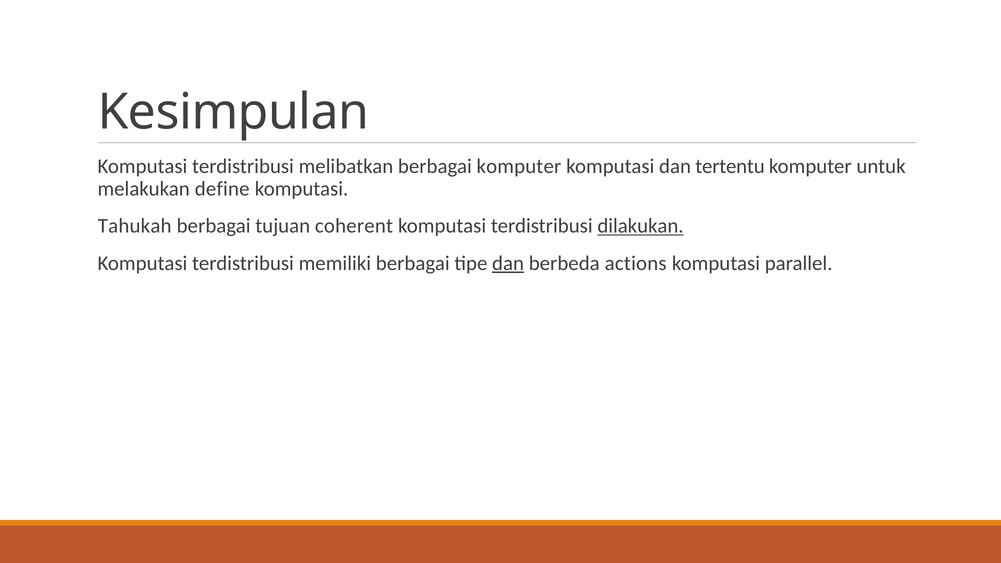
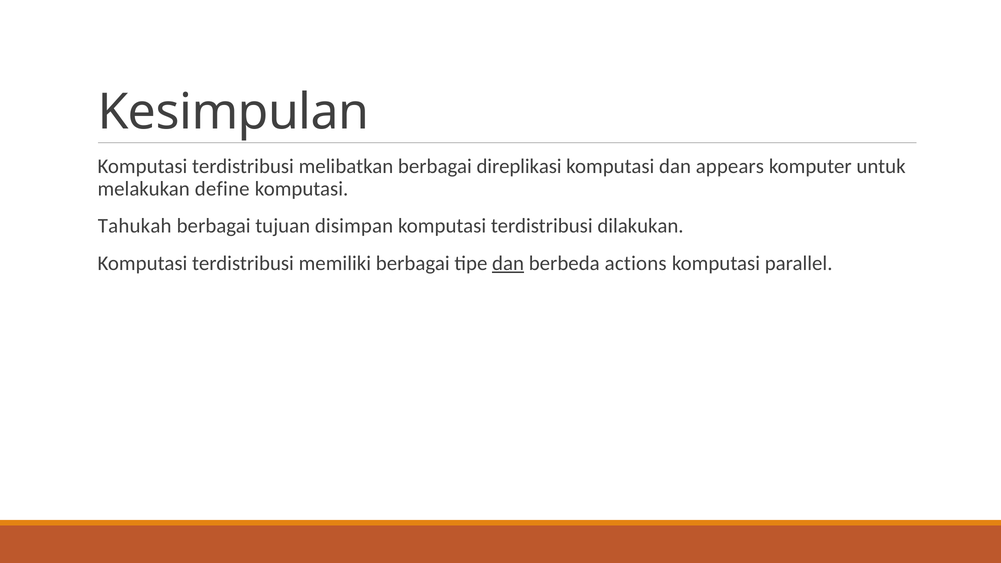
berbagai komputer: komputer -> direplikasi
tertentu: tertentu -> appears
coherent: coherent -> disimpan
dilakukan underline: present -> none
